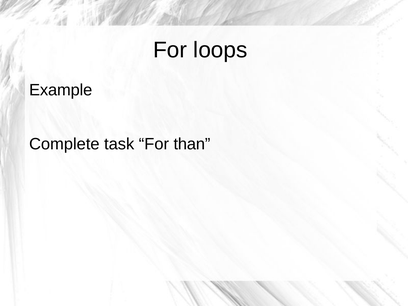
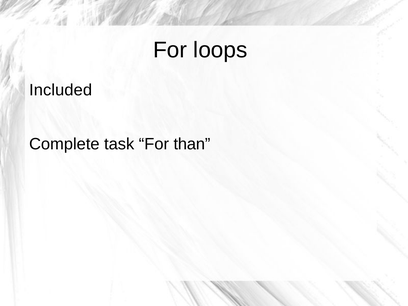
Example: Example -> Included
